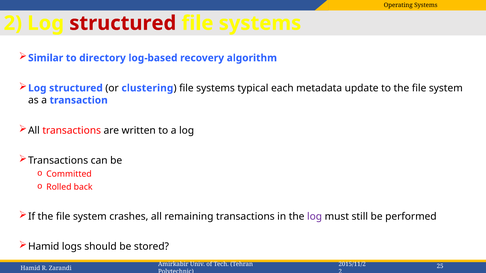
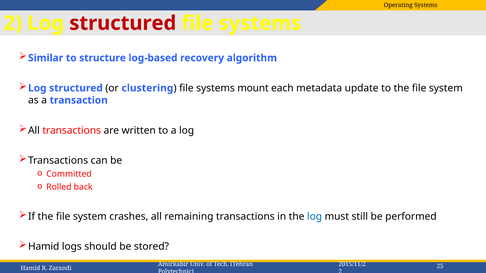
directory: directory -> structure
typical: typical -> mount
log at (315, 217) colour: purple -> blue
